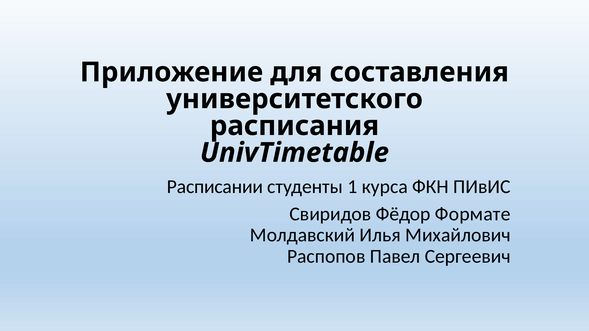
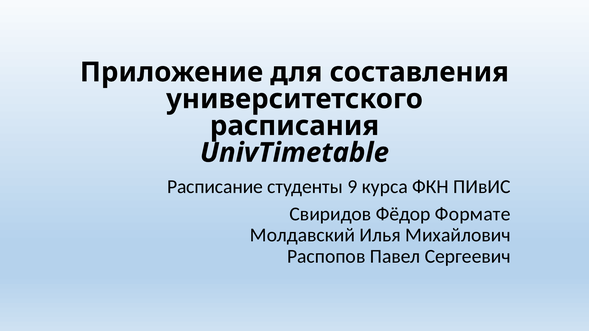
Расписании: Расписании -> Расписание
1: 1 -> 9
